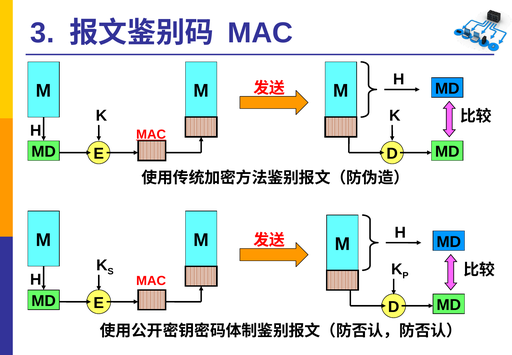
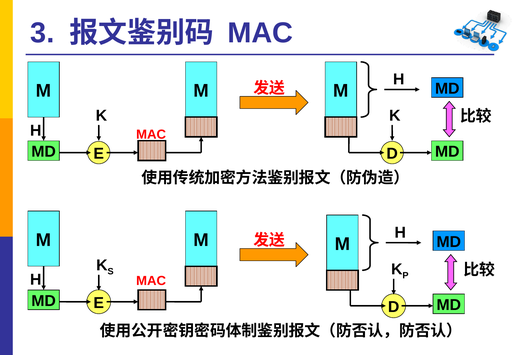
MAC at (151, 134) underline: present -> none
